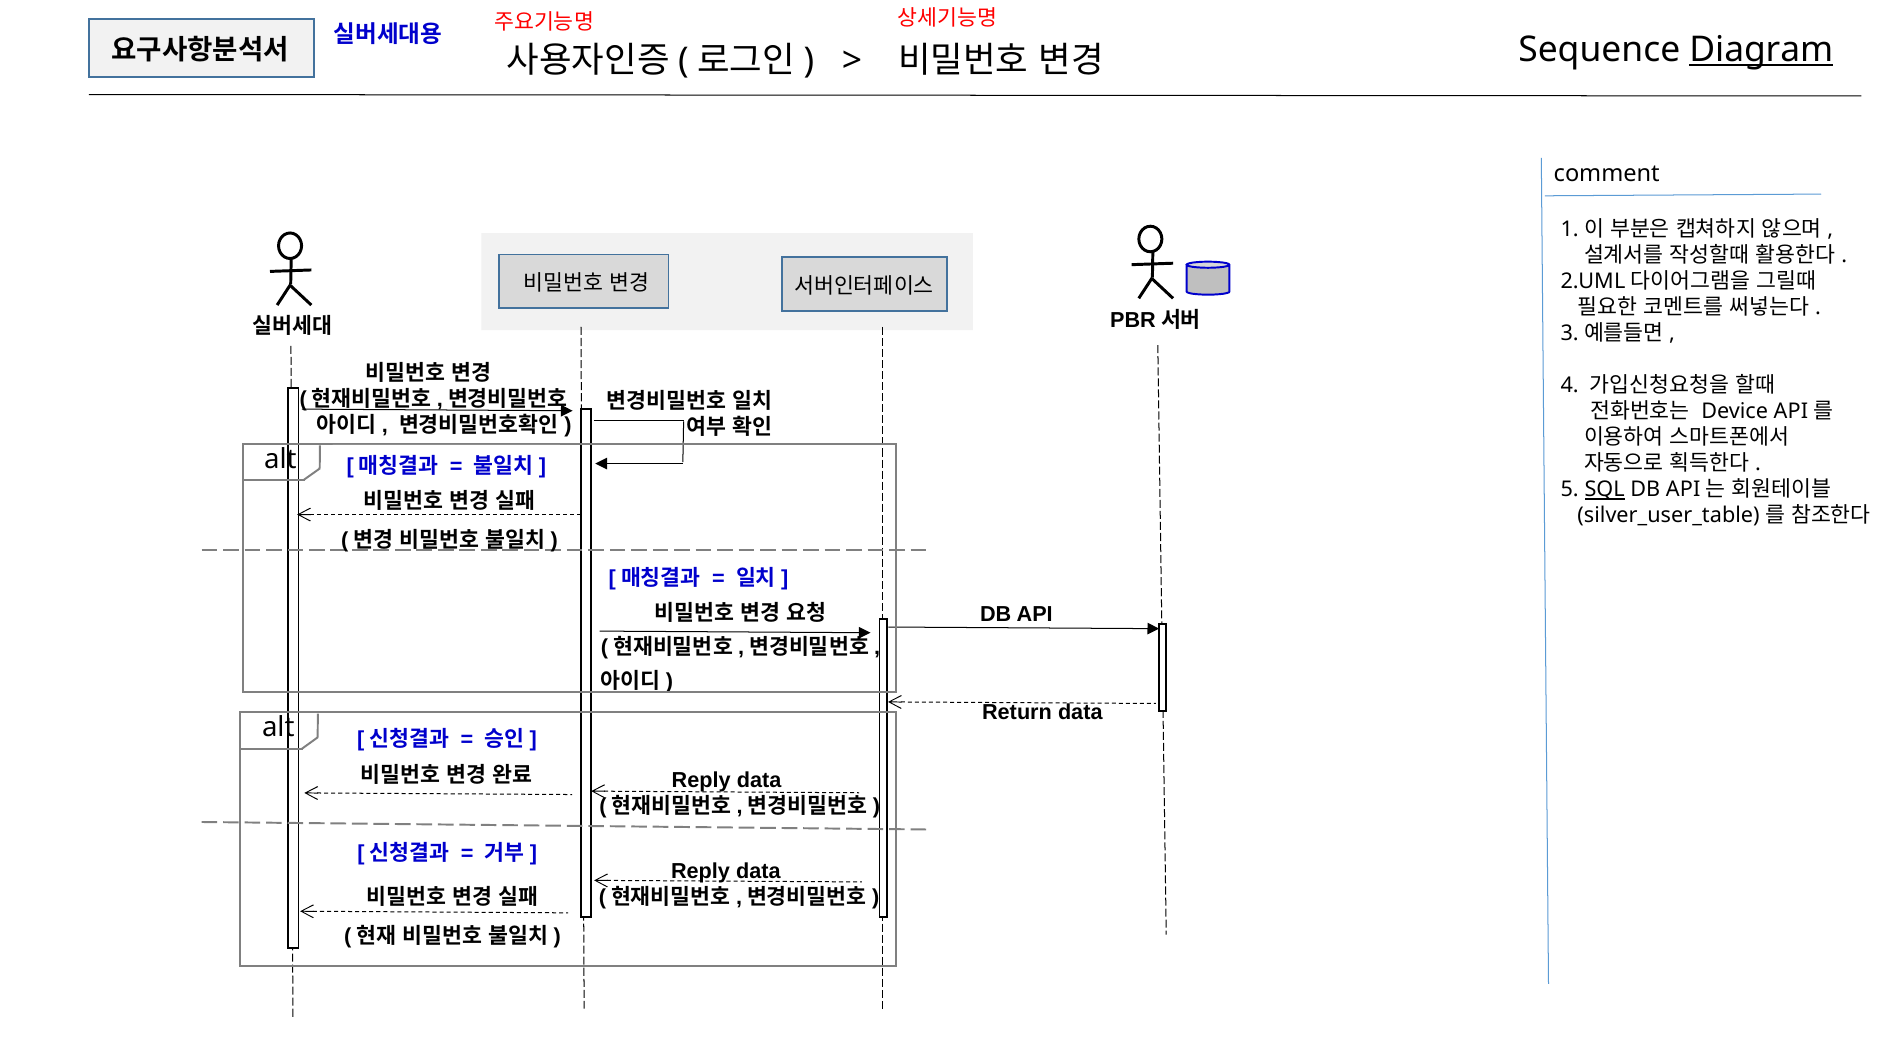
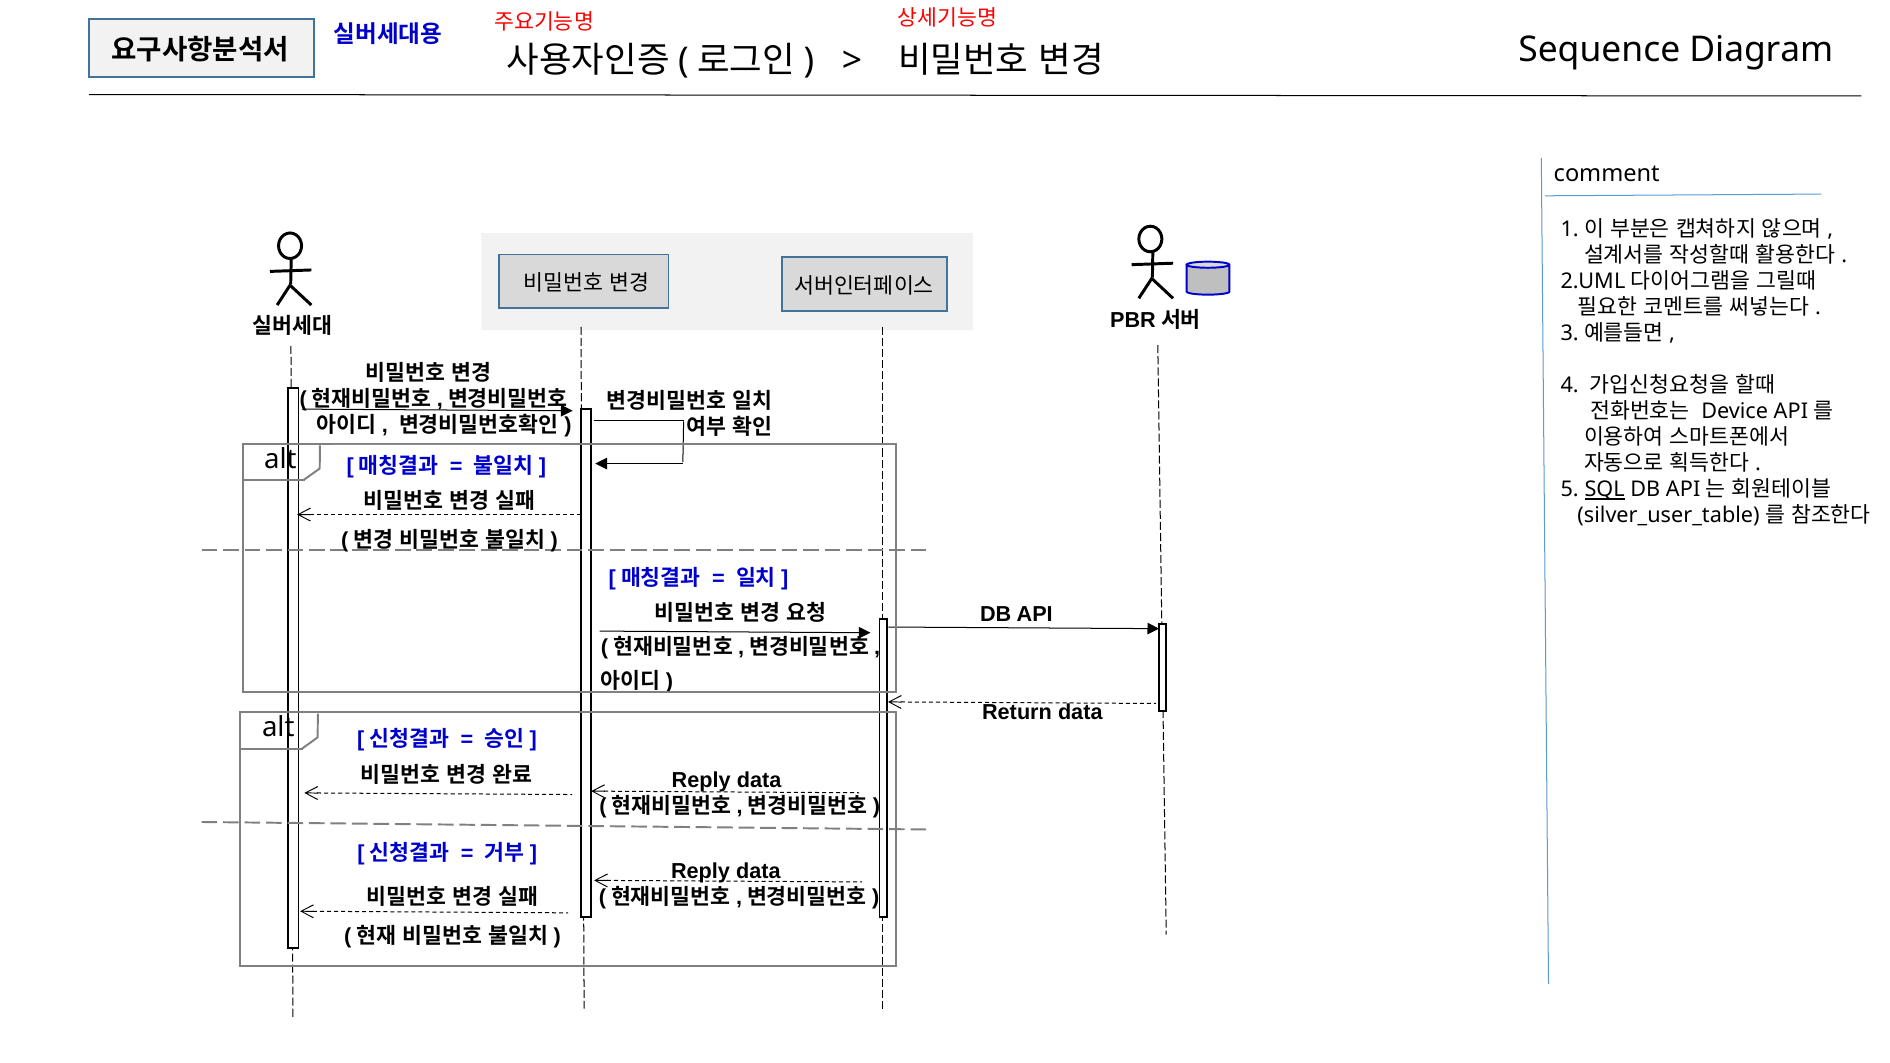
Diagram underline: present -> none
